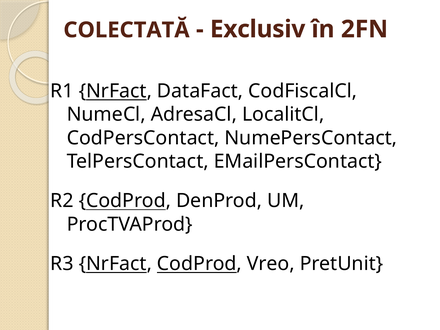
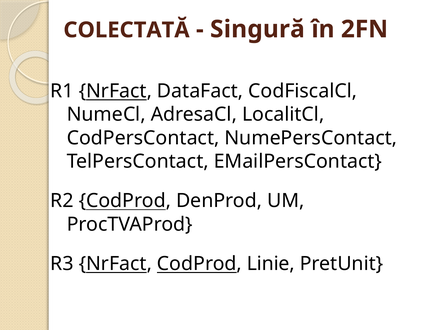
Exclusiv: Exclusiv -> Singură
Vreo: Vreo -> Linie
